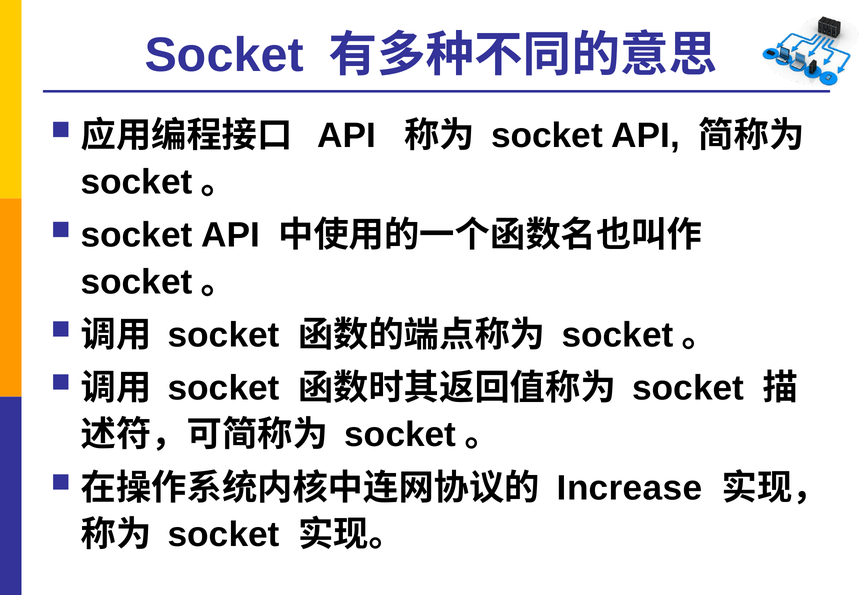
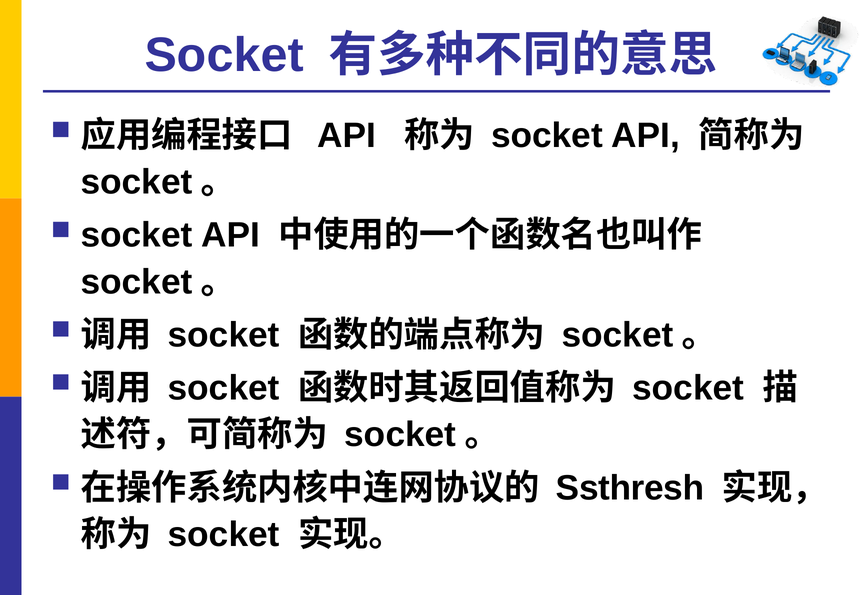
Increase: Increase -> Ssthresh
